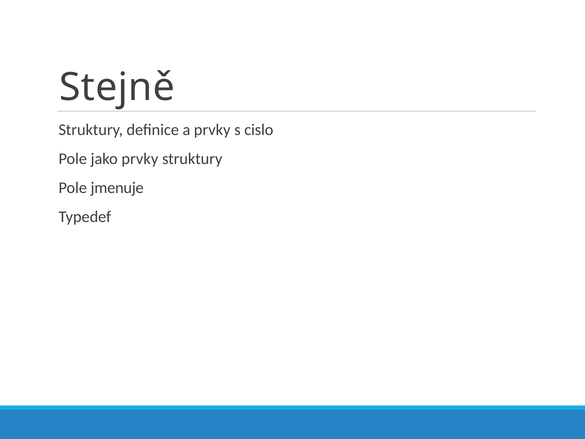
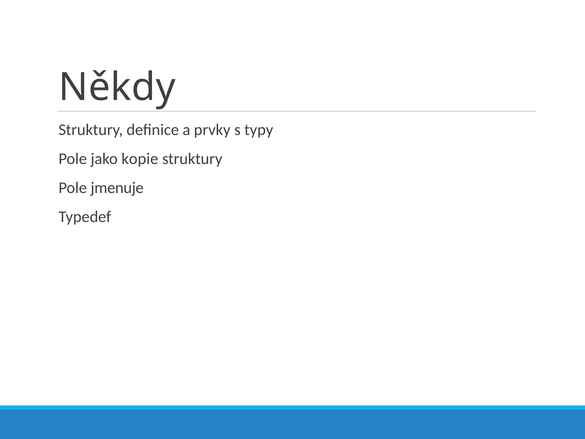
Stejně: Stejně -> Někdy
cislo: cislo -> typy
jako prvky: prvky -> kopie
